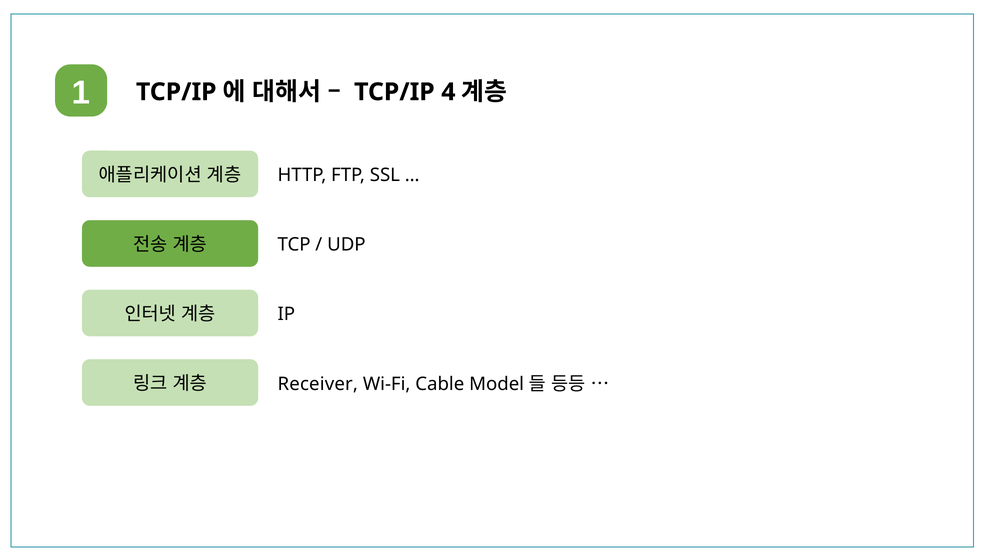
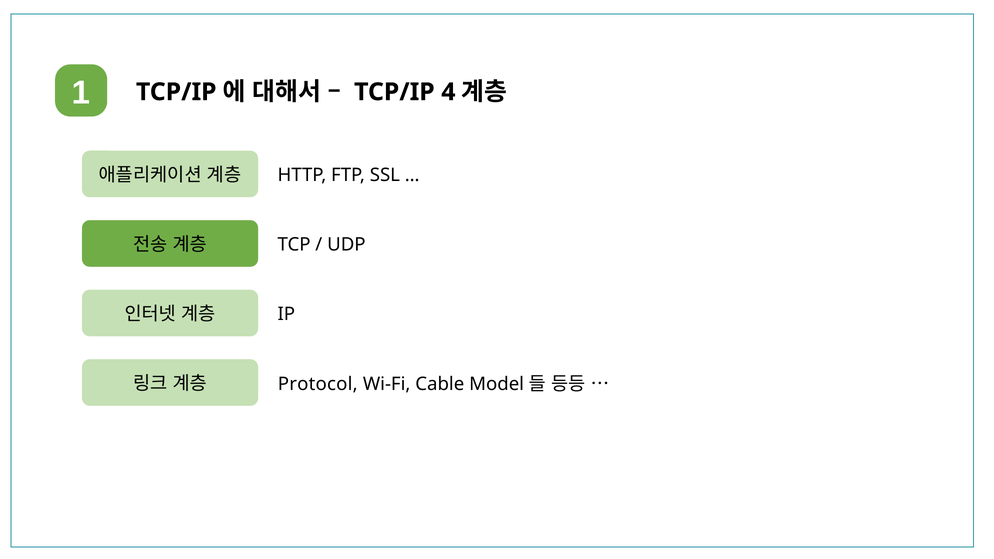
Receiver: Receiver -> Protocol
